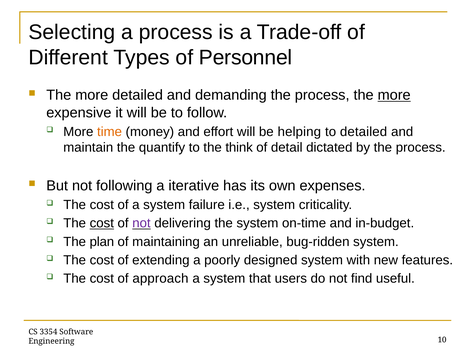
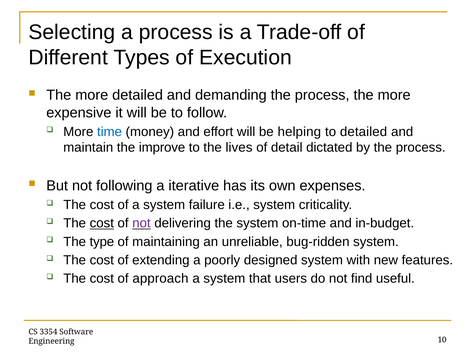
Personnel: Personnel -> Execution
more at (394, 95) underline: present -> none
time colour: orange -> blue
quantify: quantify -> improve
think: think -> lives
plan: plan -> type
